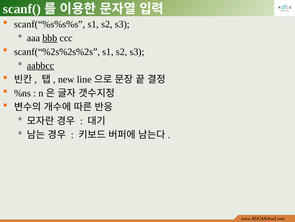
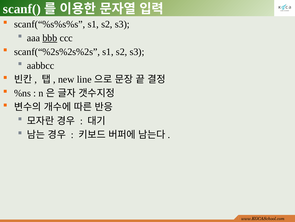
aabbcc underline: present -> none
